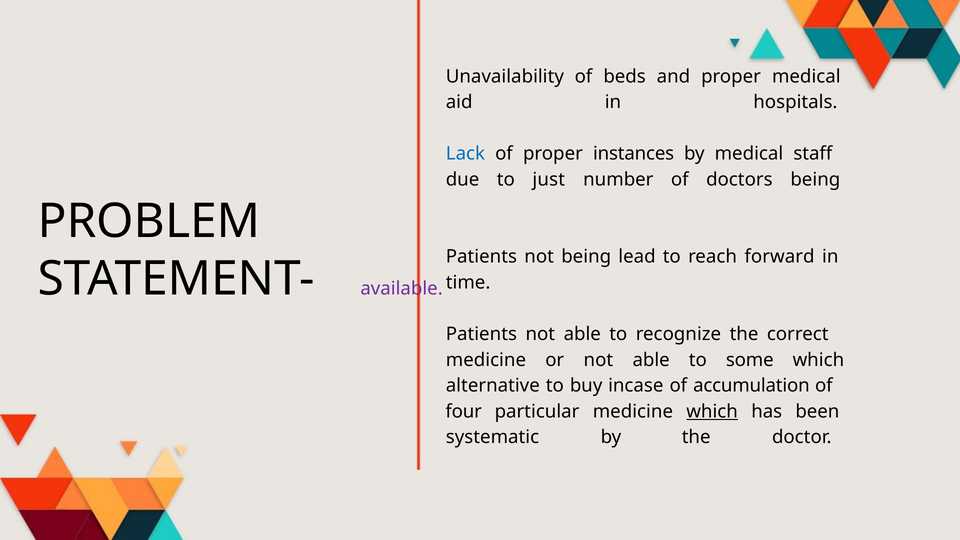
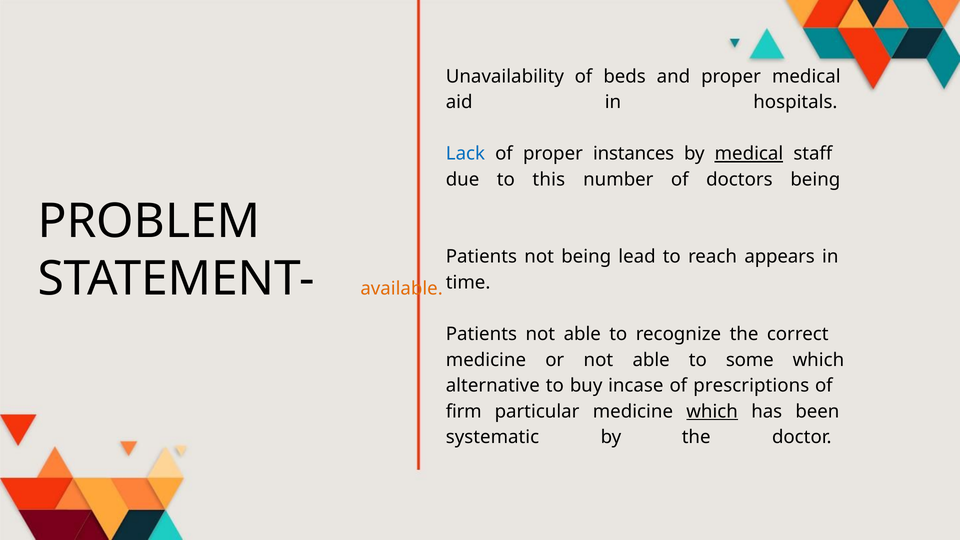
medical at (749, 154) underline: none -> present
just: just -> this
forward: forward -> appears
available colour: purple -> orange
accumulation: accumulation -> prescriptions
four: four -> firm
